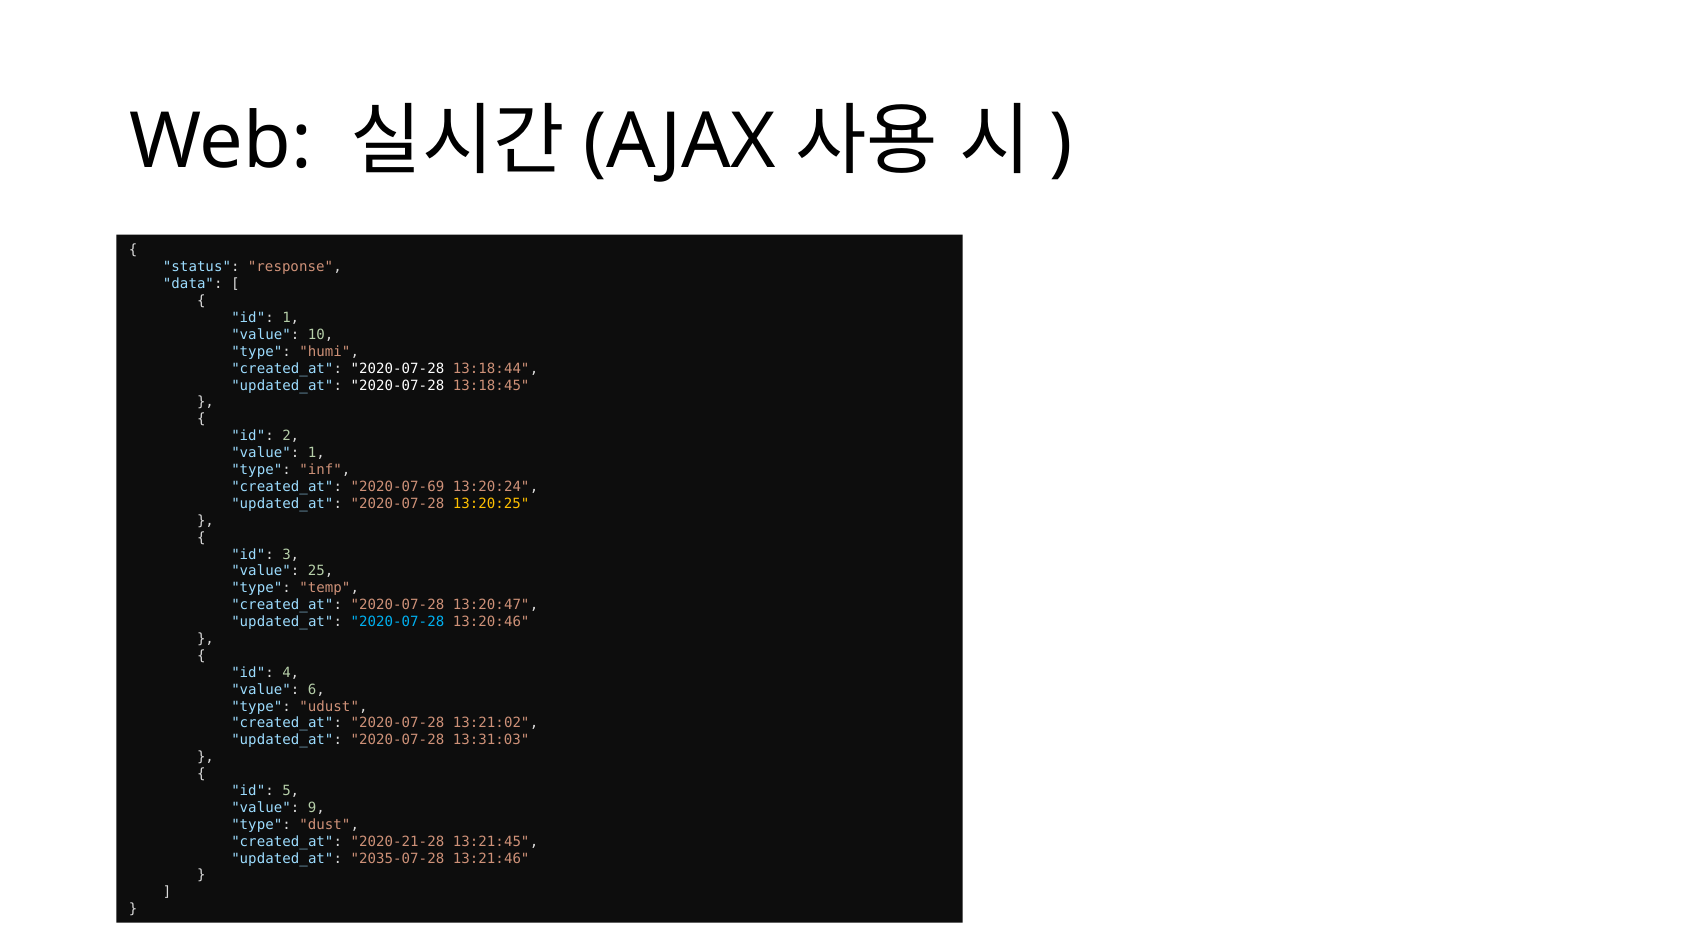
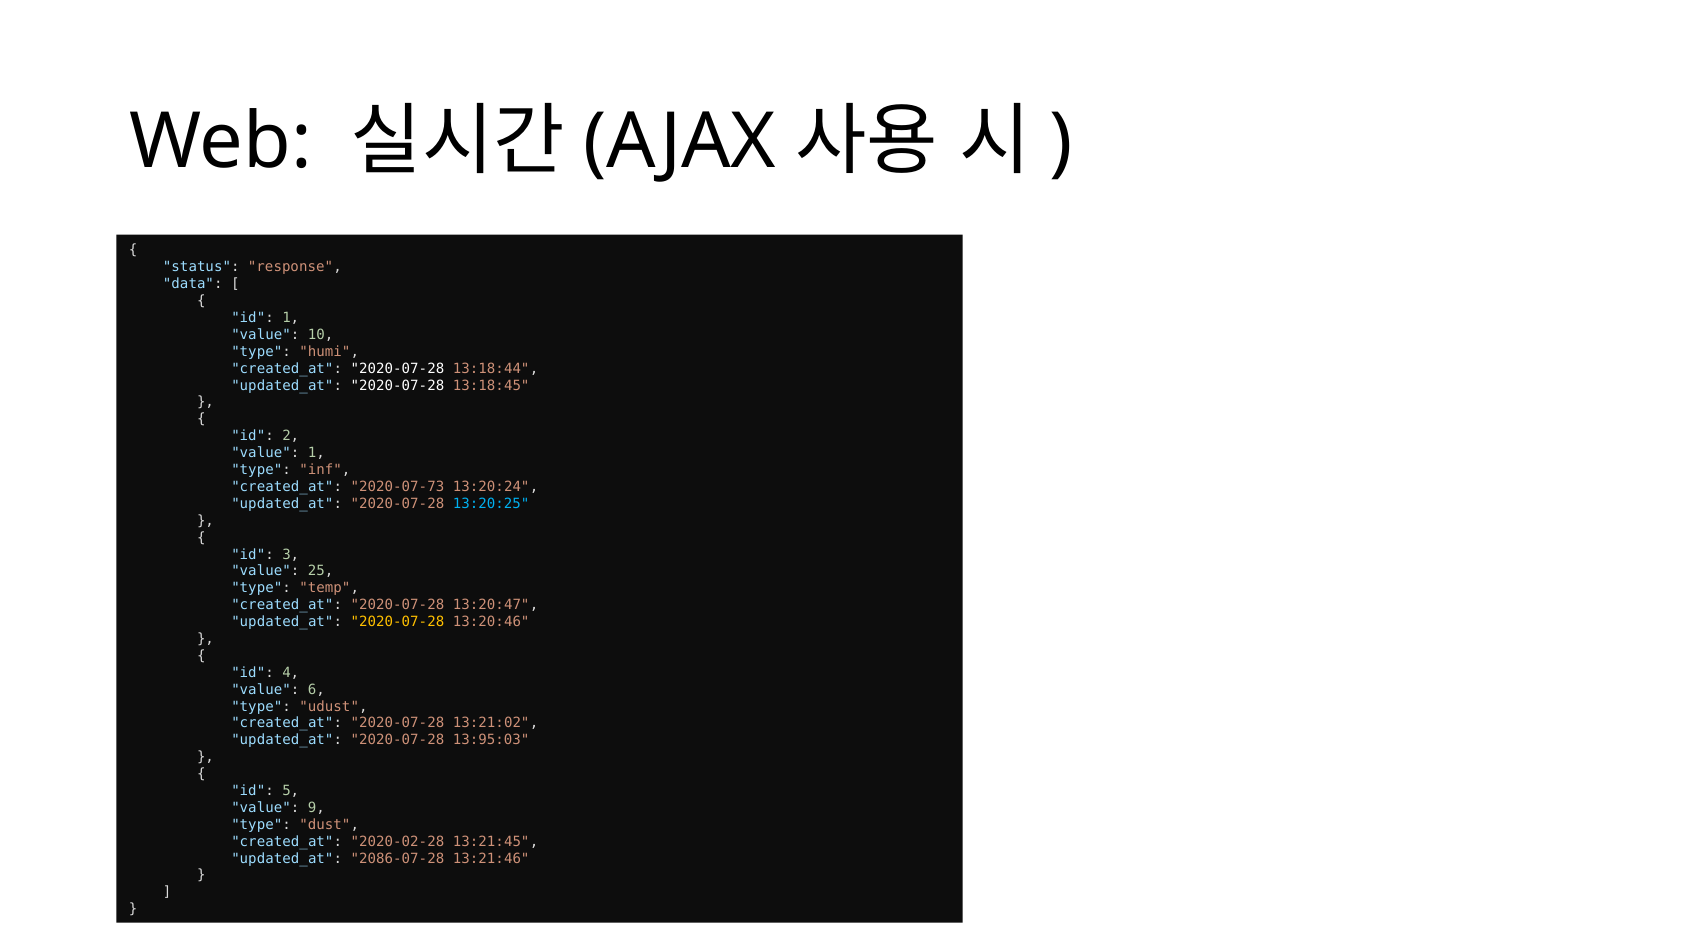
2020-07-69: 2020-07-69 -> 2020-07-73
13:20:25 colour: yellow -> light blue
2020-07-28 at (397, 622) colour: light blue -> yellow
13:31:03: 13:31:03 -> 13:95:03
2020-21-28: 2020-21-28 -> 2020-02-28
2035-07-28: 2035-07-28 -> 2086-07-28
